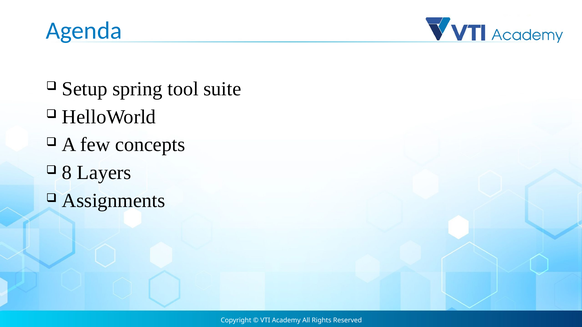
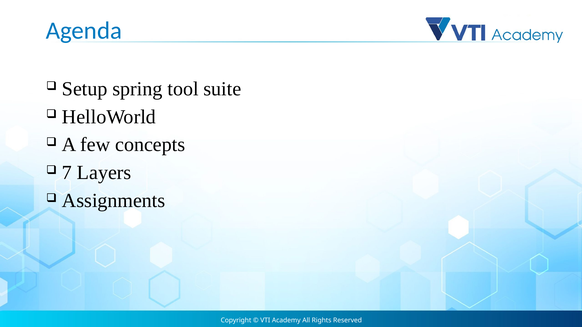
8: 8 -> 7
